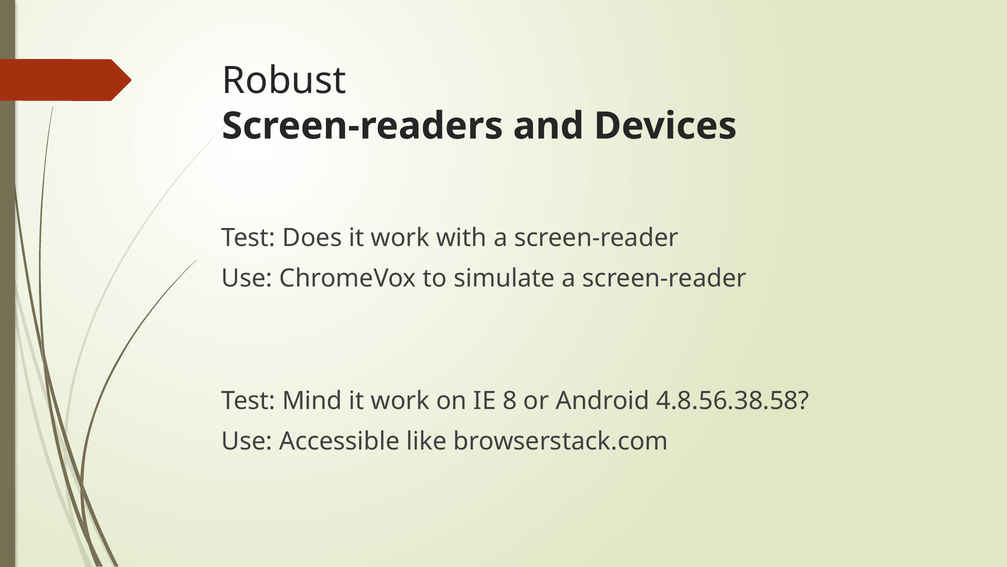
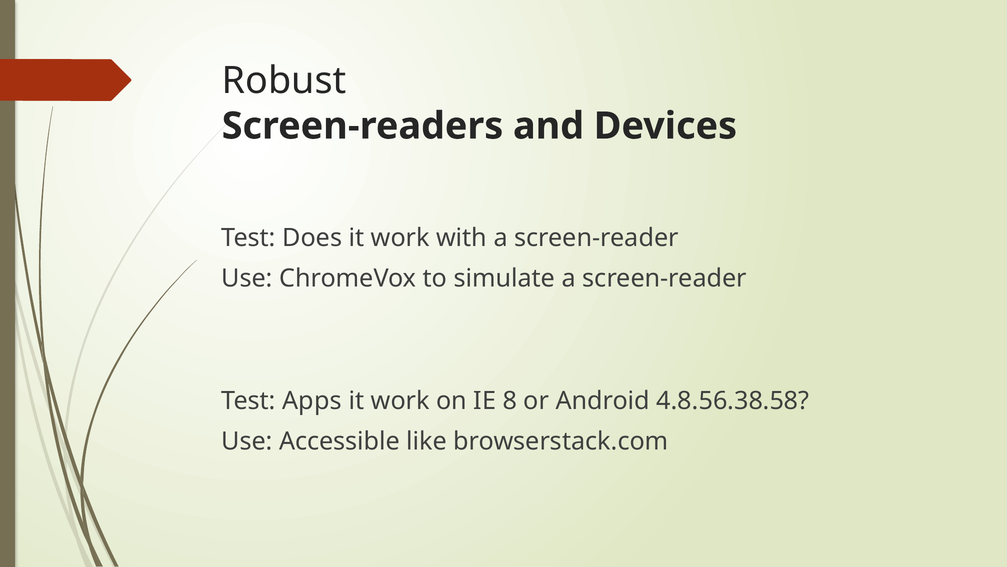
Mind: Mind -> Apps
